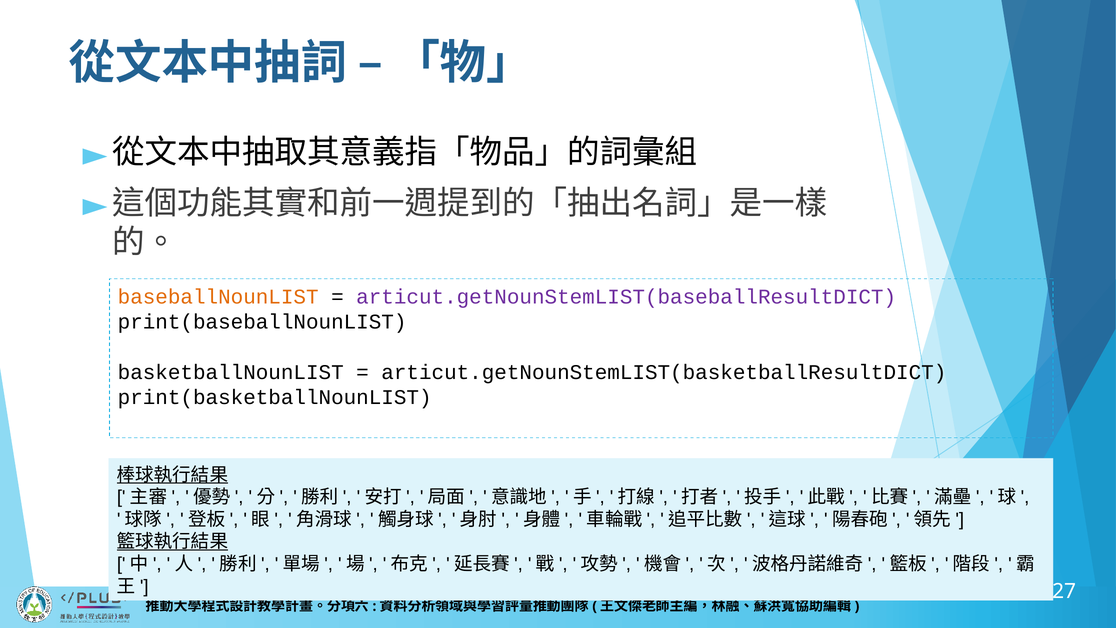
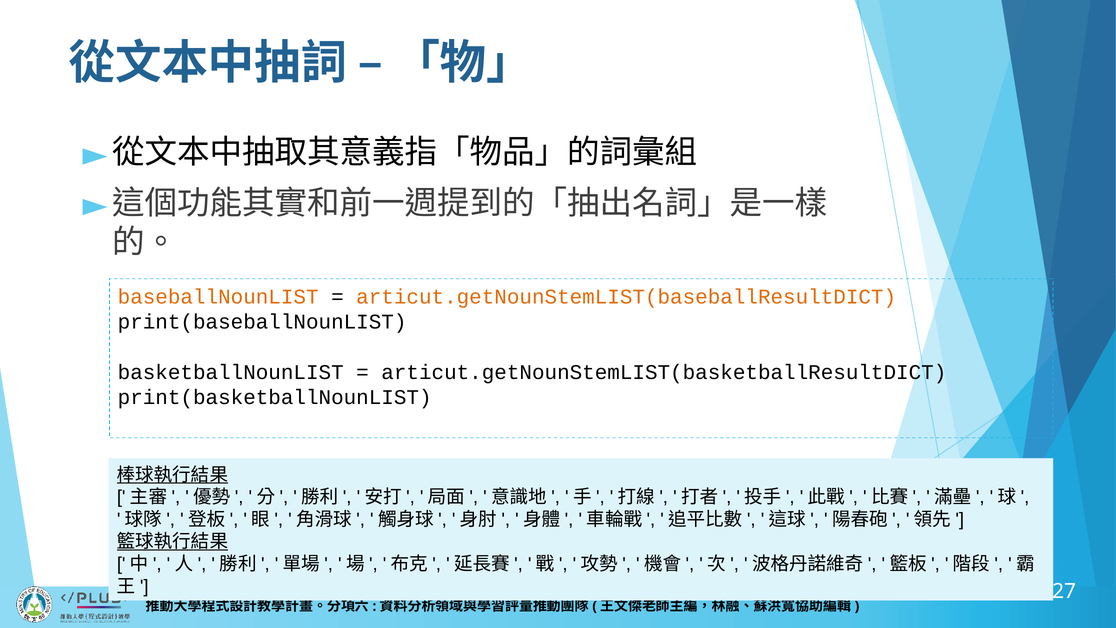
articut.getNounStemLIST(baseballResultDICT colour: purple -> orange
